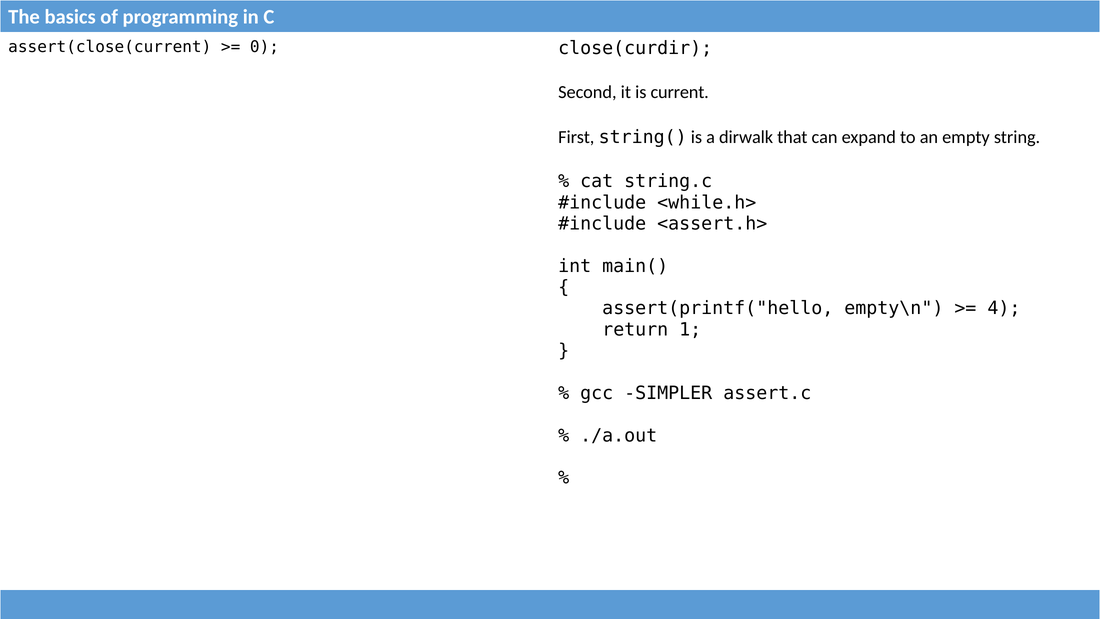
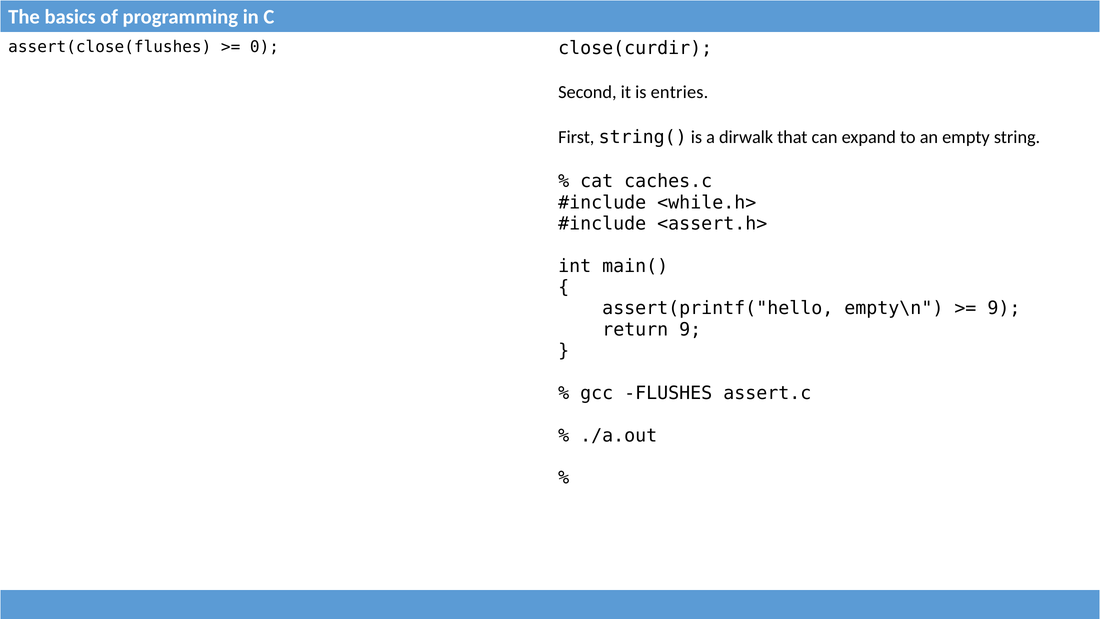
assert(close(current: assert(close(current -> assert(close(flushes
current: current -> entries
string.c: string.c -> caches.c
4 at (1004, 308): 4 -> 9
return 1: 1 -> 9
SIMPLER: SIMPLER -> FLUSHES
